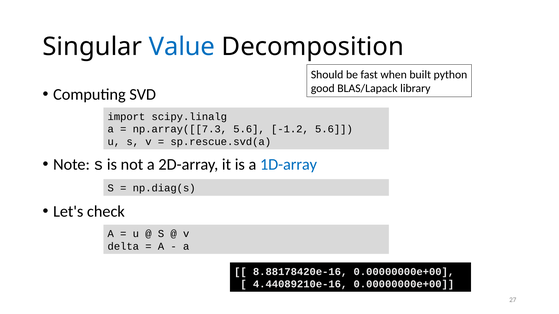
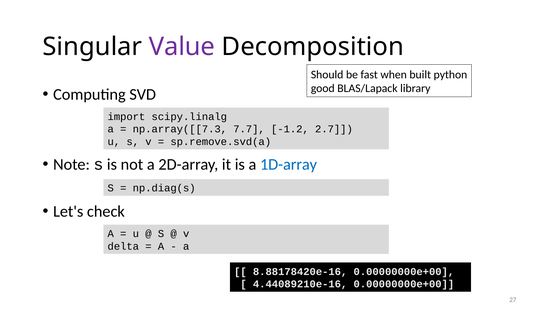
Value colour: blue -> purple
np.array([[7.3 5.6: 5.6 -> 7.7
-1.2 5.6: 5.6 -> 2.7
sp.rescue.svd(a: sp.rescue.svd(a -> sp.remove.svd(a
